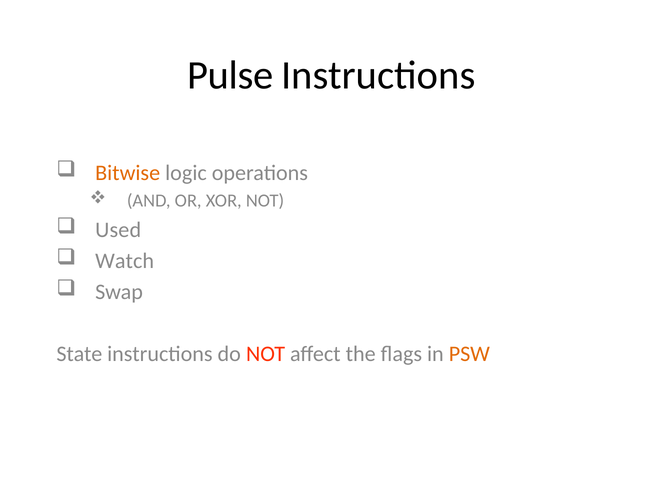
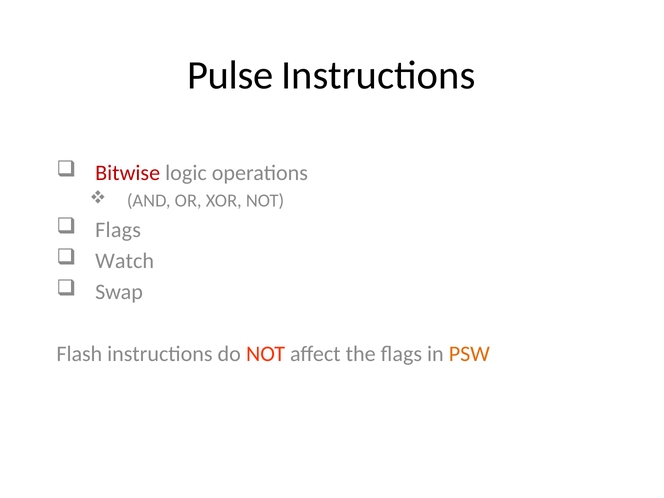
Bitwise colour: orange -> red
Used at (118, 230): Used -> Flags
State: State -> Flash
